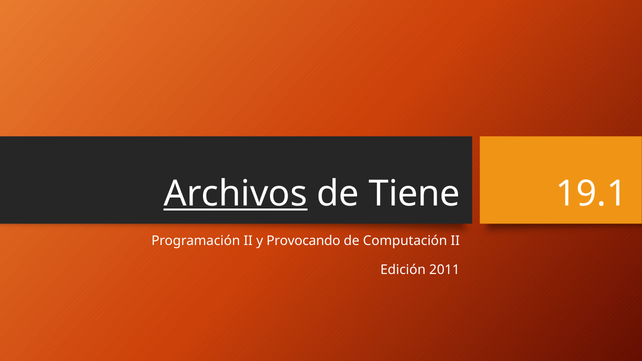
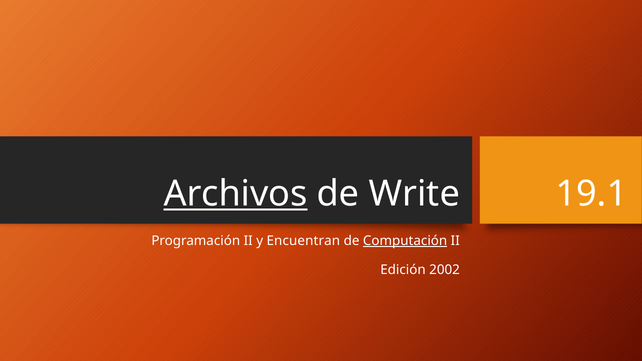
Tiene: Tiene -> Write
Provocando: Provocando -> Encuentran
Computación underline: none -> present
2011: 2011 -> 2002
